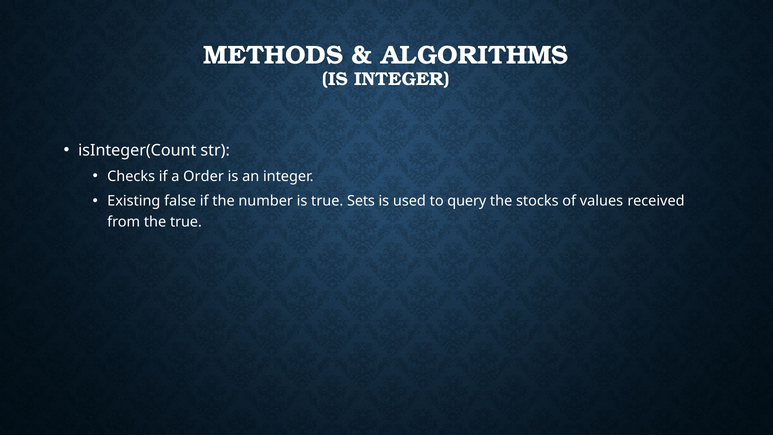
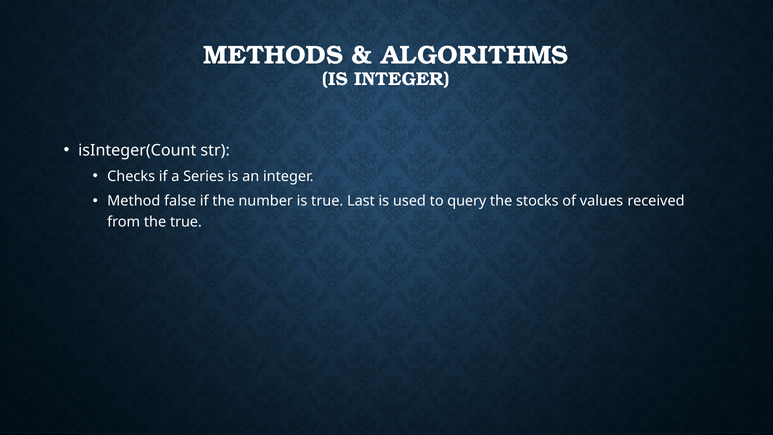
Order: Order -> Series
Existing: Existing -> Method
Sets: Sets -> Last
